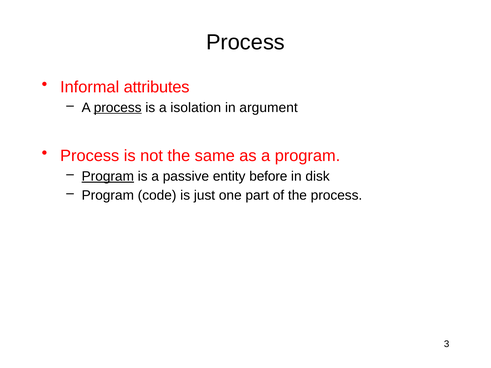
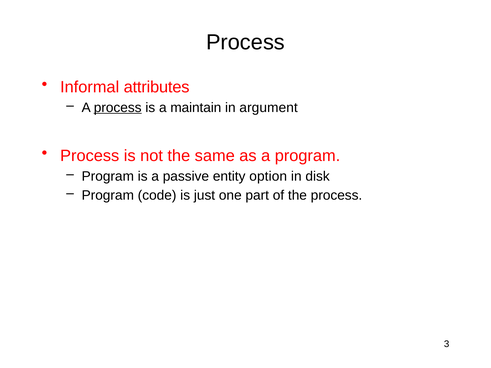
isolation: isolation -> maintain
Program at (108, 176) underline: present -> none
before: before -> option
